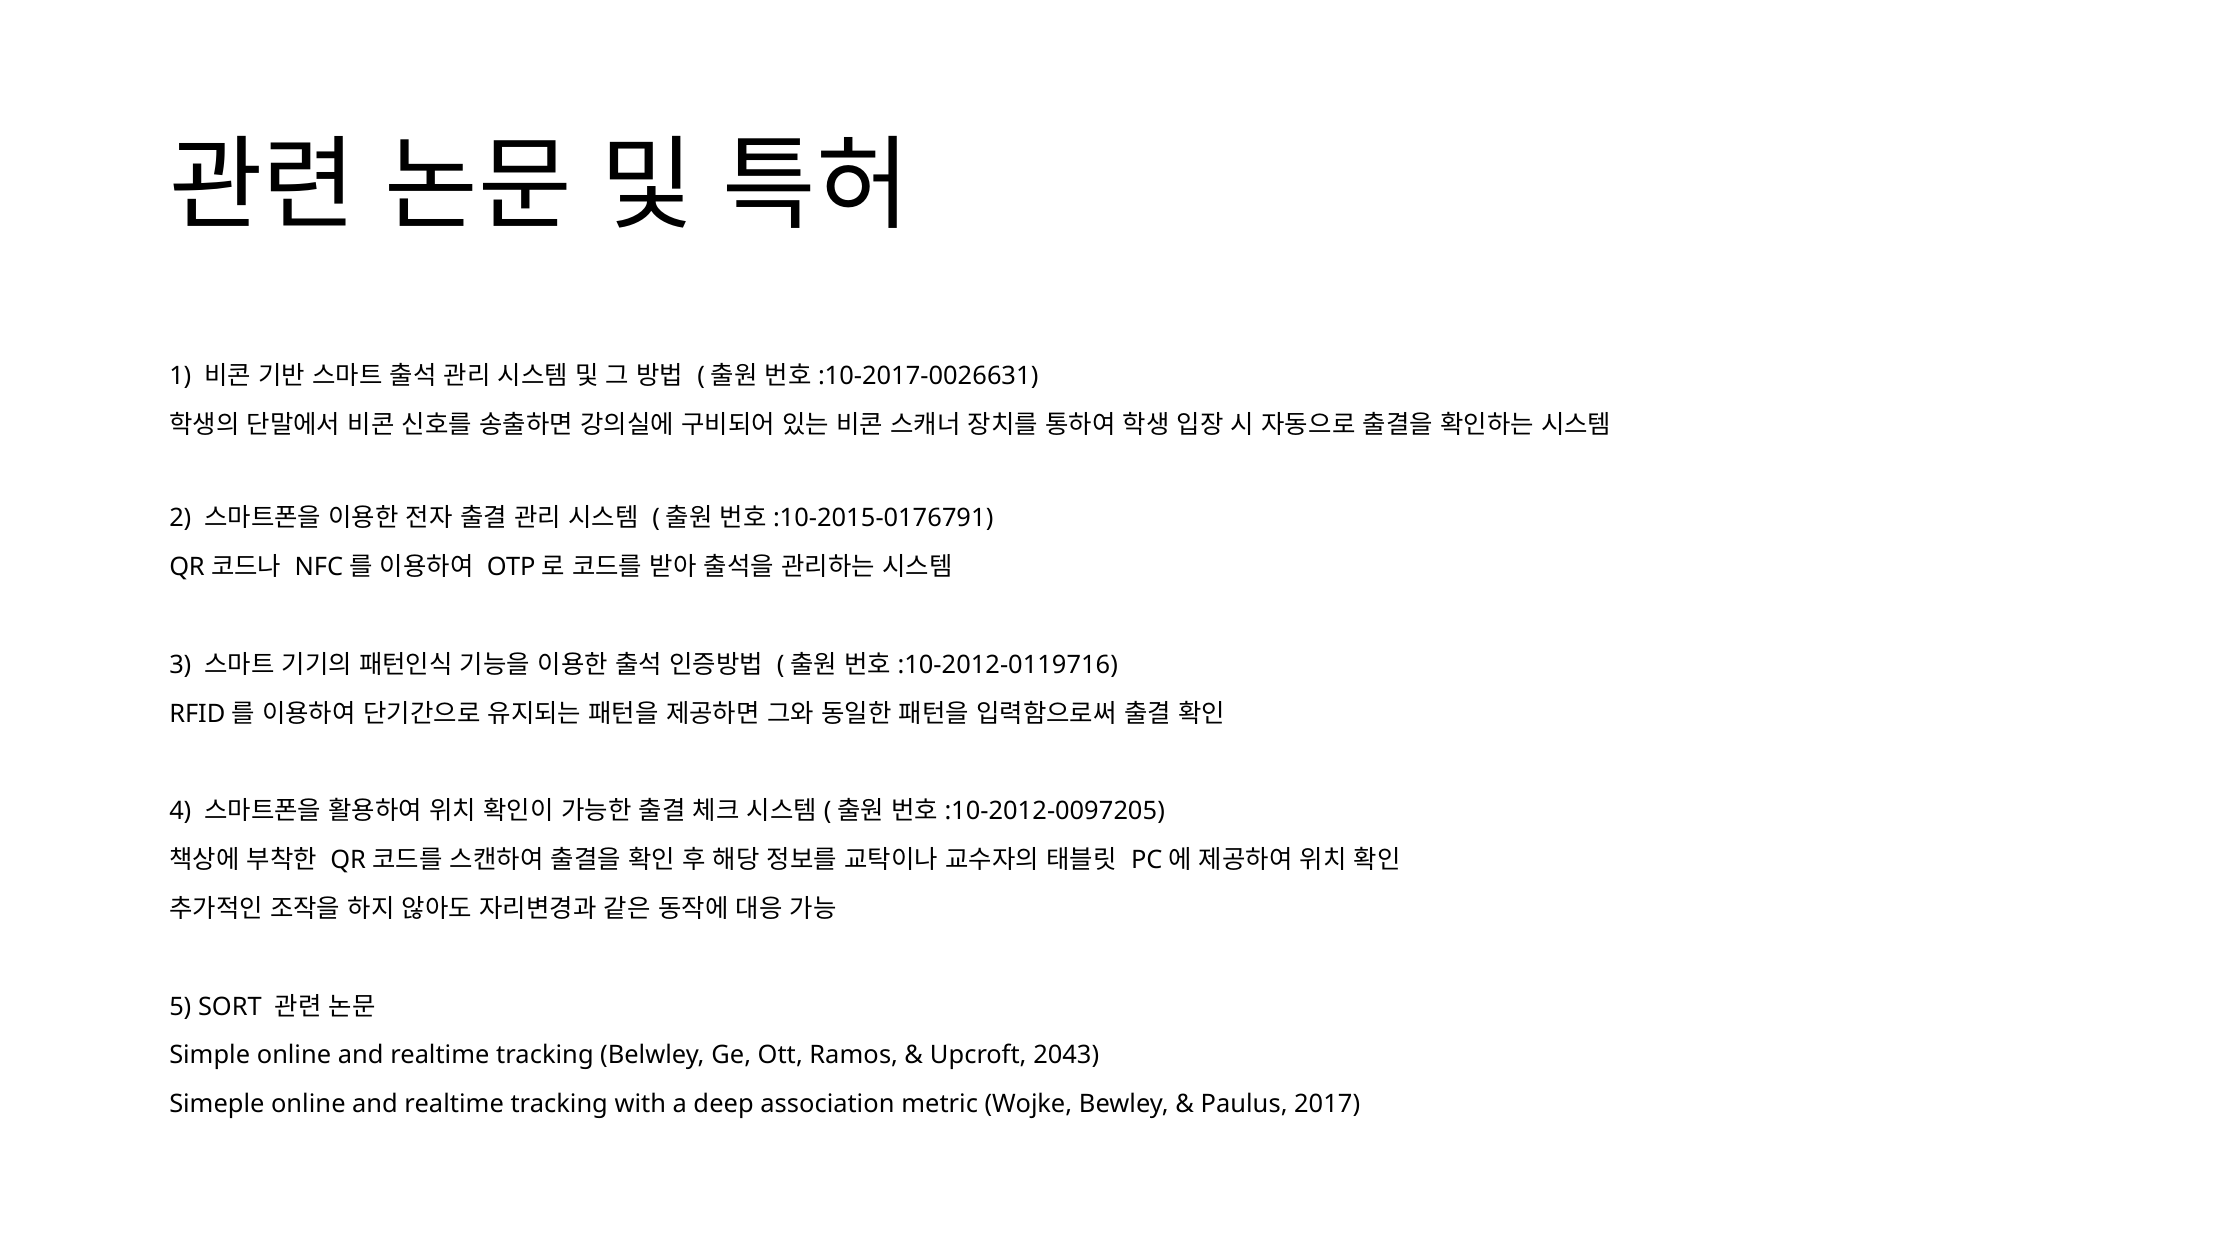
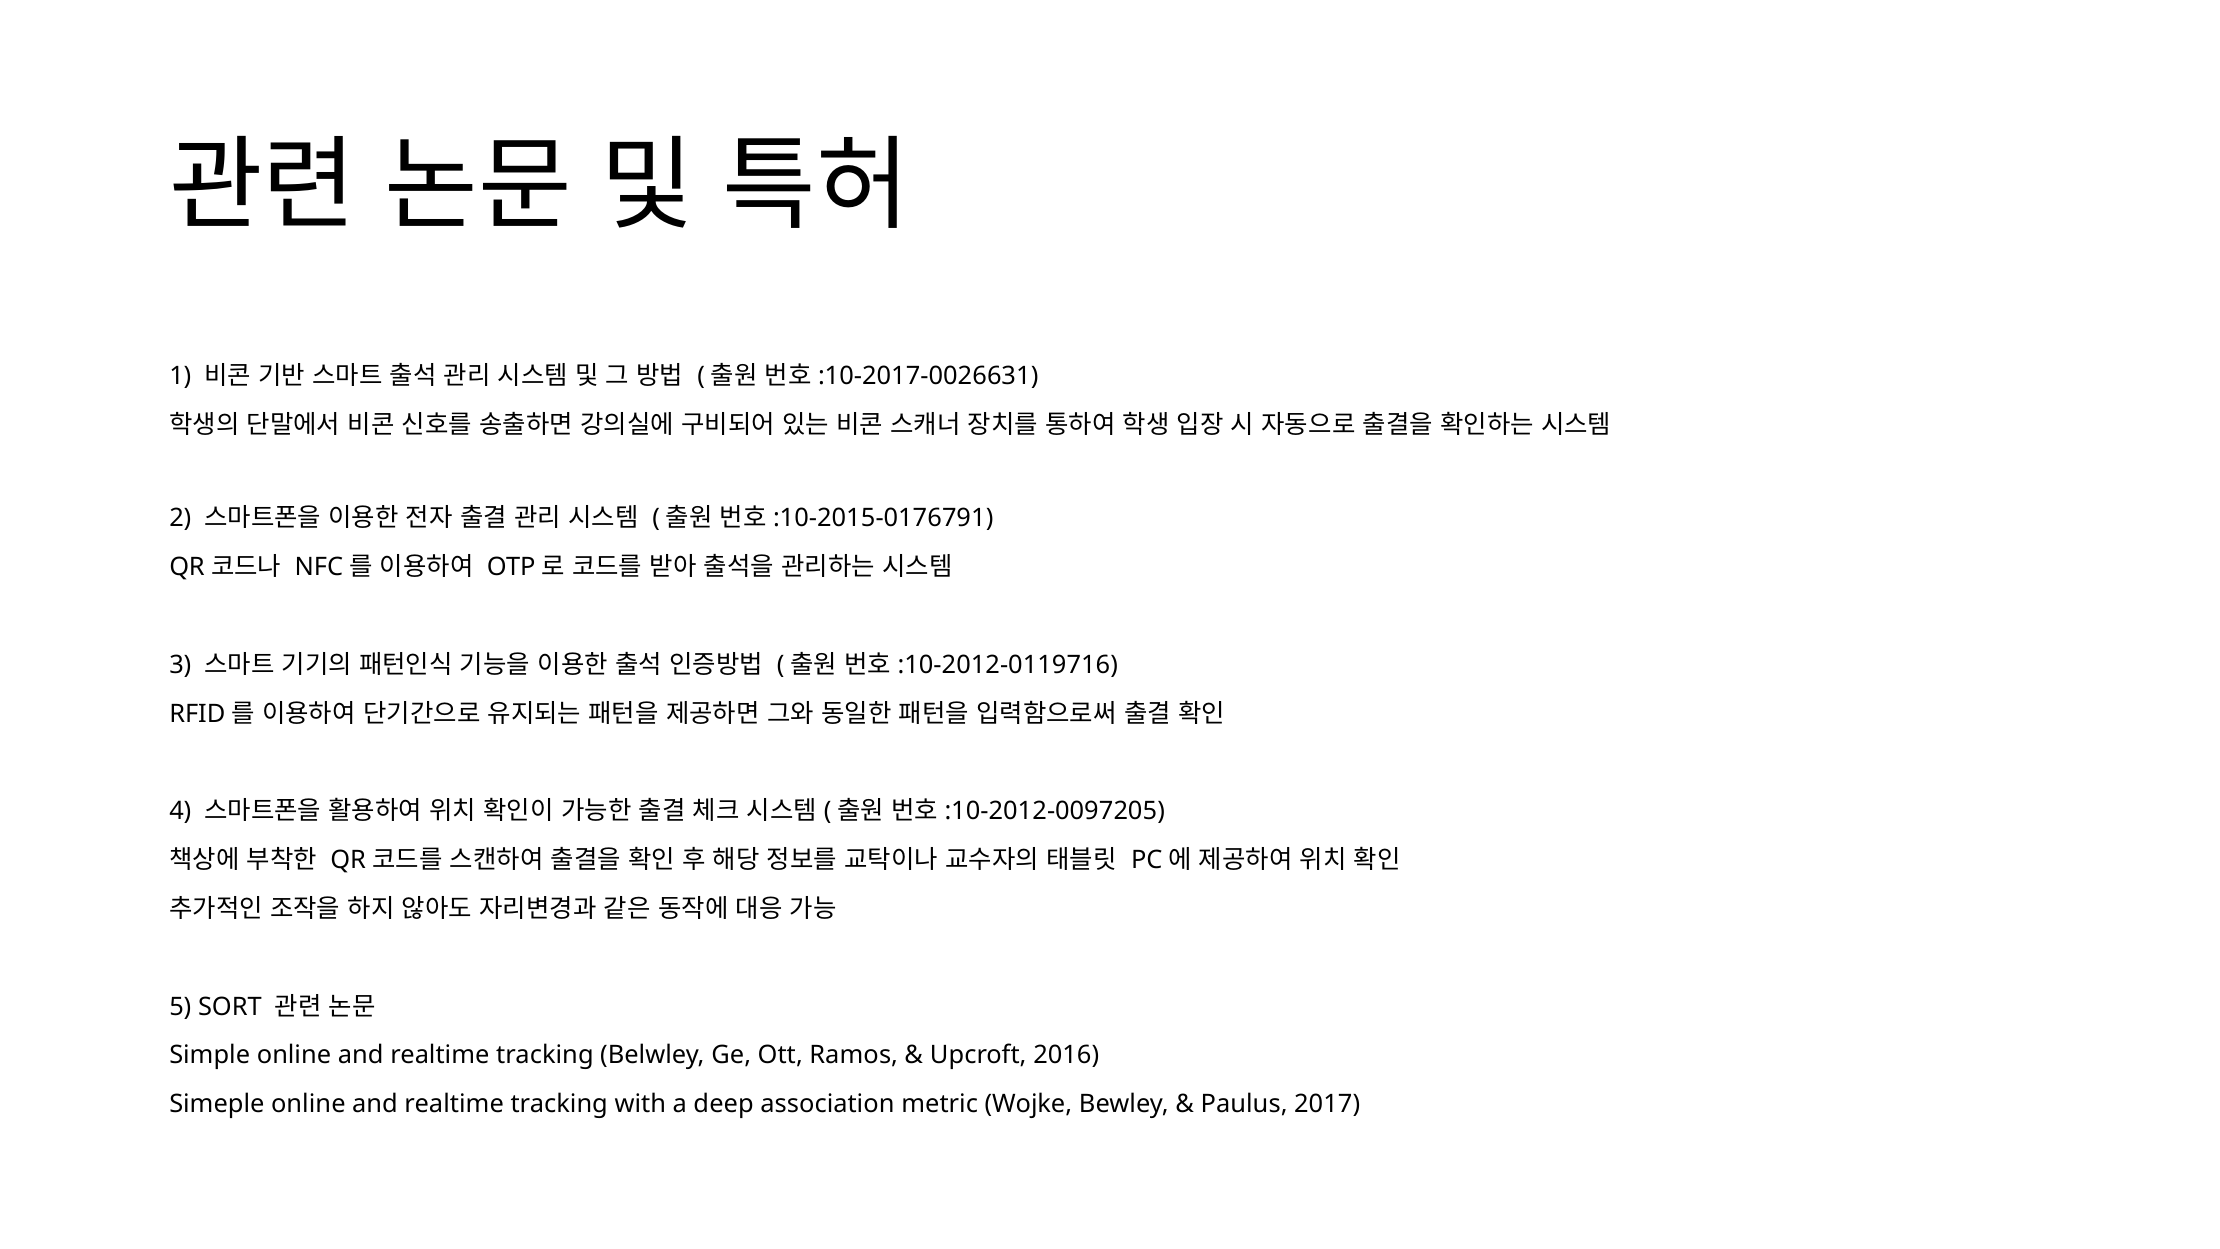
2043: 2043 -> 2016
